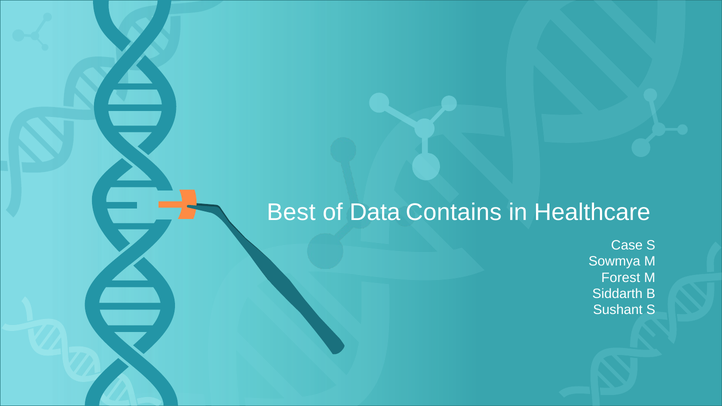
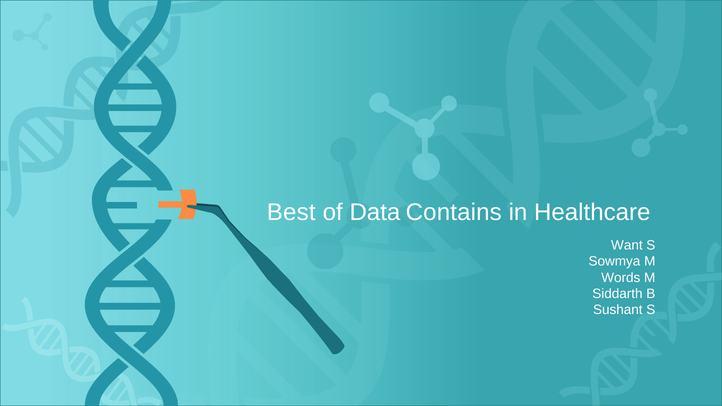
Case: Case -> Want
Forest: Forest -> Words
